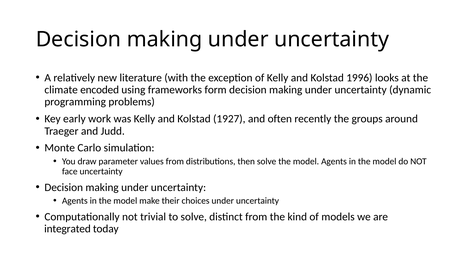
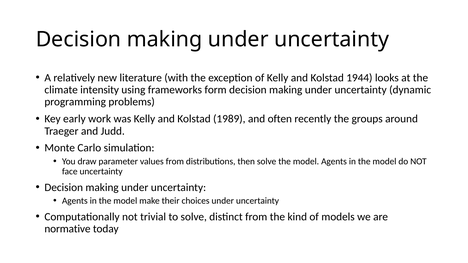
1996: 1996 -> 1944
encoded: encoded -> intensity
1927: 1927 -> 1989
integrated: integrated -> normative
